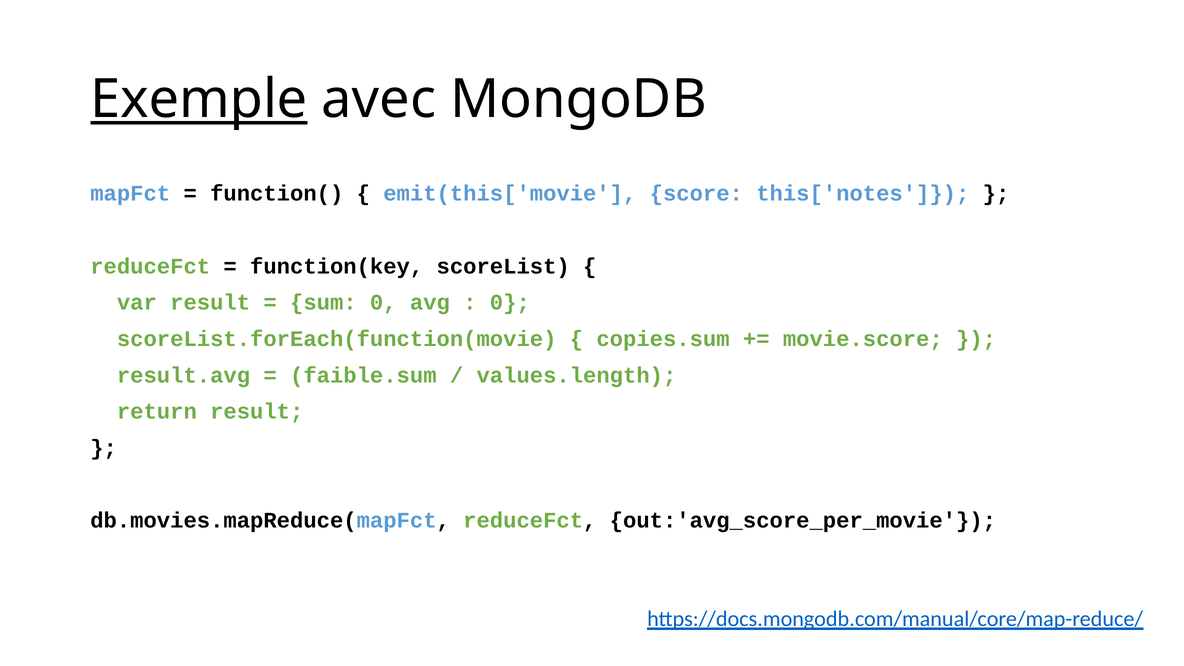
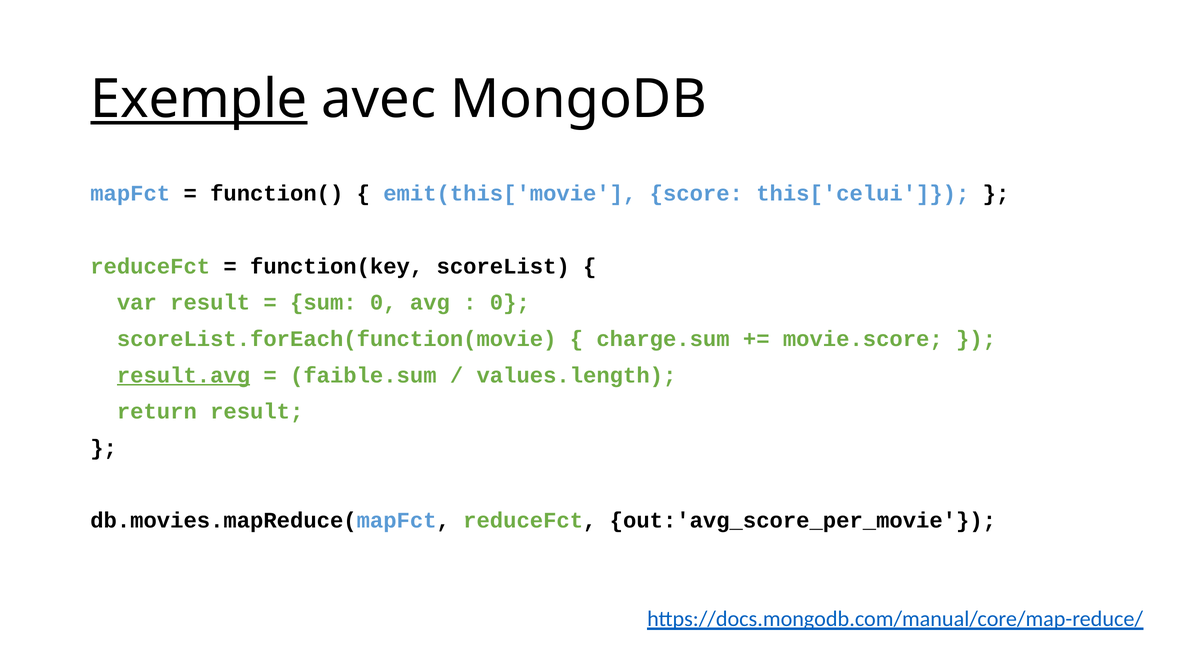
this['notes: this['notes -> this['celui
copies.sum: copies.sum -> charge.sum
result.avg underline: none -> present
